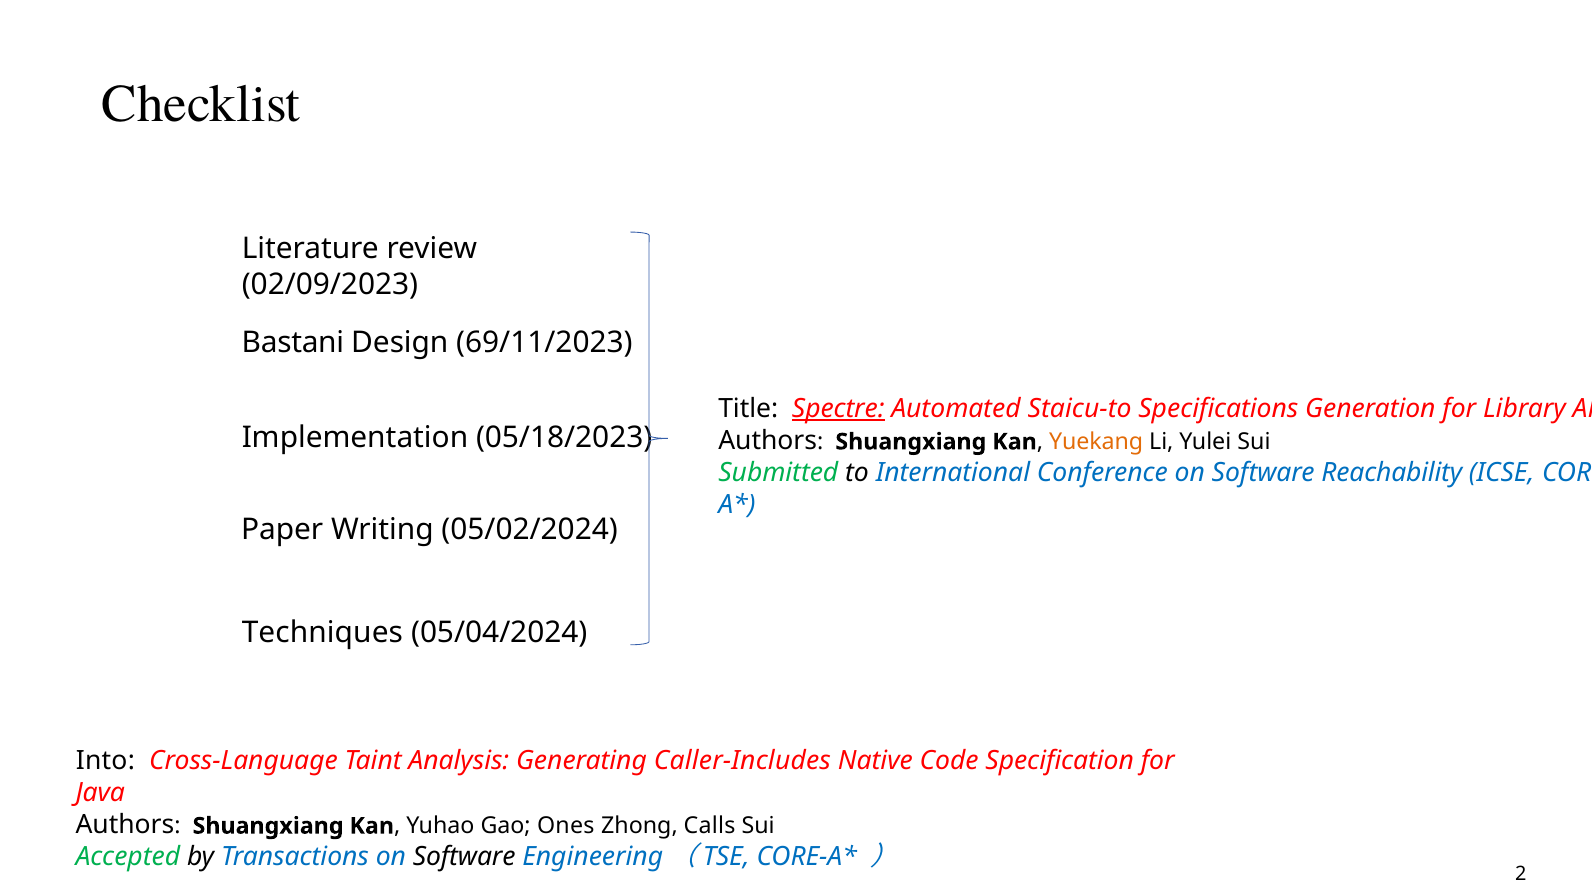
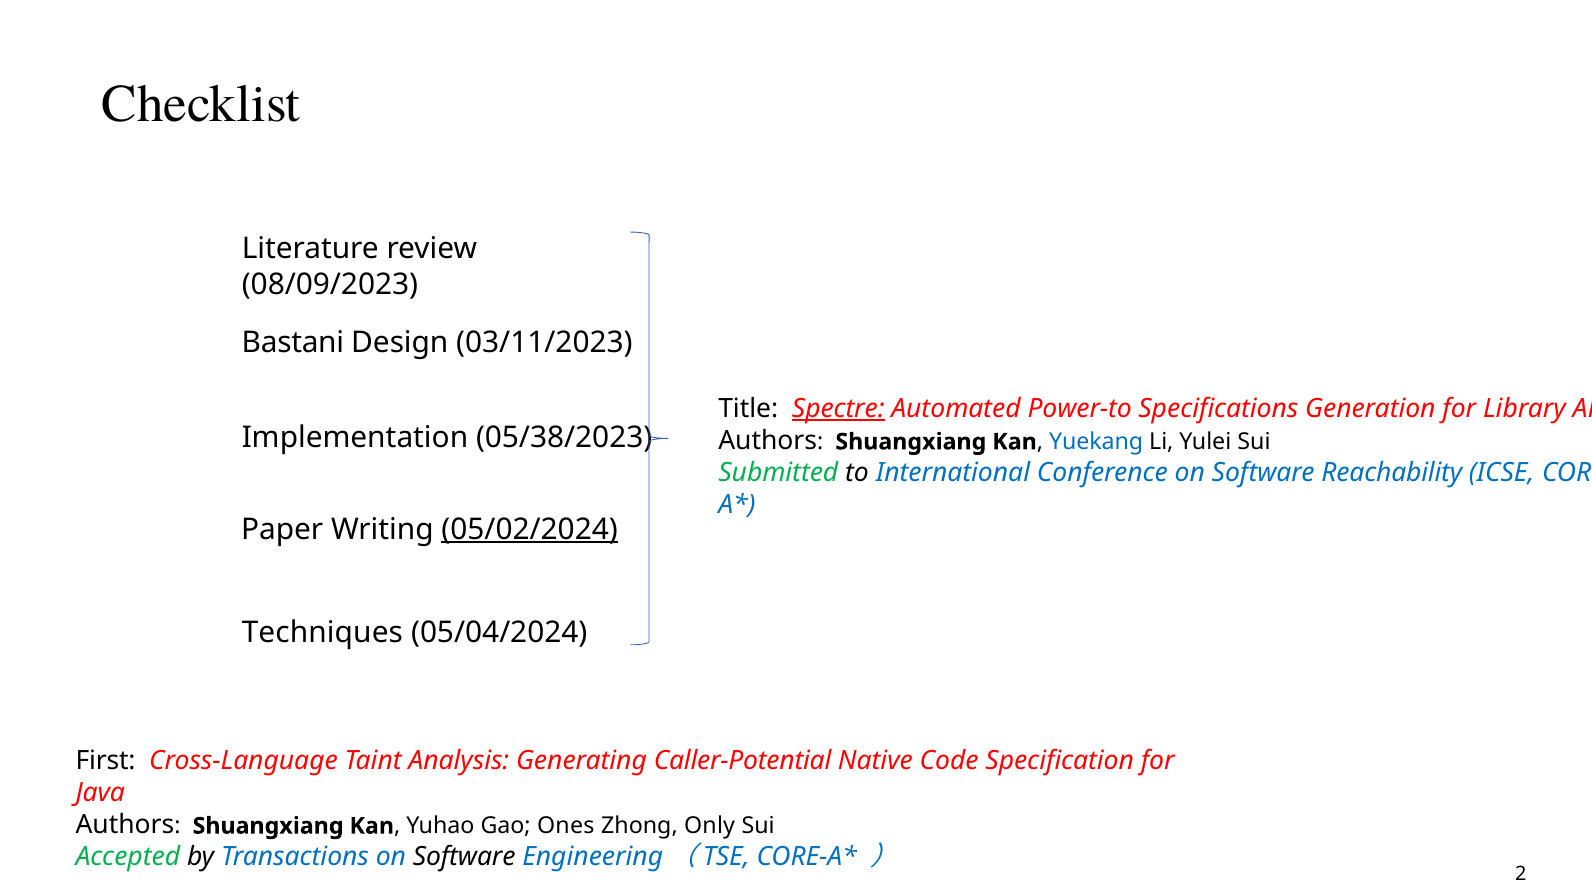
02/09/2023: 02/09/2023 -> 08/09/2023
69/11/2023: 69/11/2023 -> 03/11/2023
Staicu-to: Staicu-to -> Power-to
05/18/2023: 05/18/2023 -> 05/38/2023
Yuekang colour: orange -> blue
05/02/2024 underline: none -> present
Into: Into -> First
Caller-Includes: Caller-Includes -> Caller-Potential
Calls: Calls -> Only
